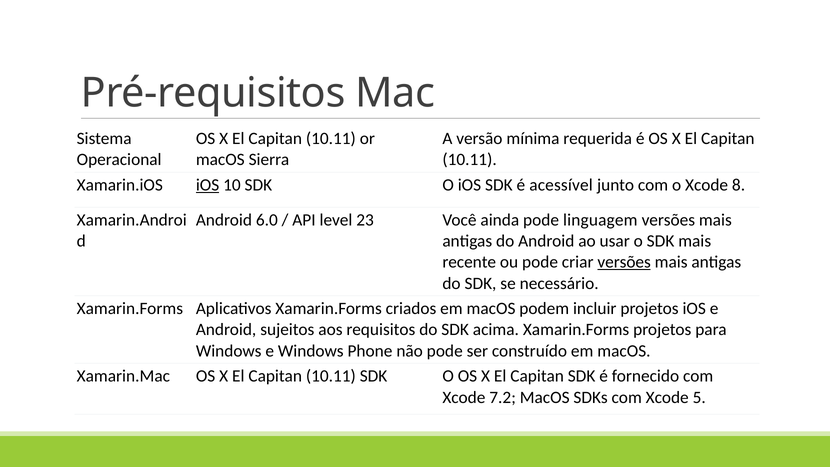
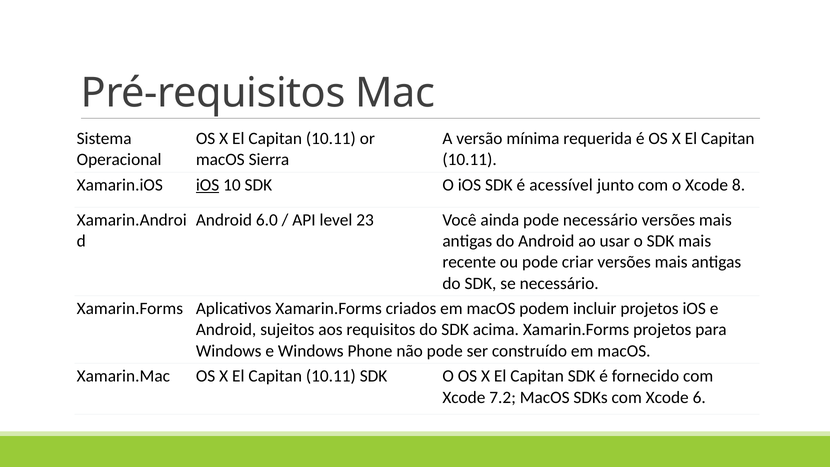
pode linguagem: linguagem -> necessário
versões at (624, 262) underline: present -> none
5: 5 -> 6
